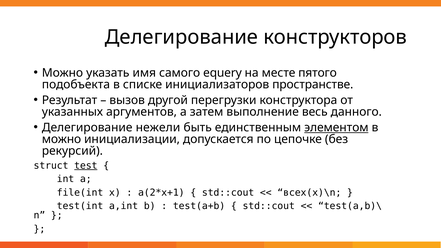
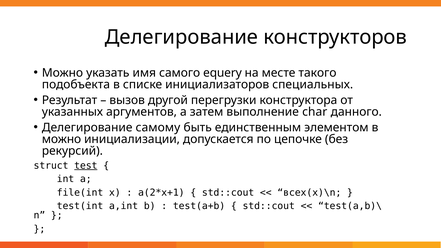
пятого: пятого -> такого
пространстве: пространстве -> специальных
весь: весь -> char
нежели: нежели -> самому
элементом underline: present -> none
